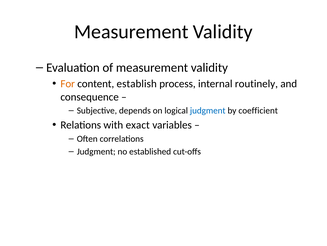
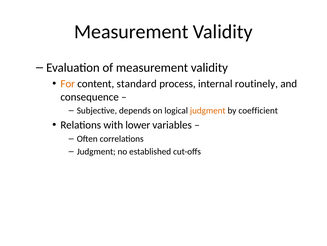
establish: establish -> standard
judgment at (208, 110) colour: blue -> orange
exact: exact -> lower
